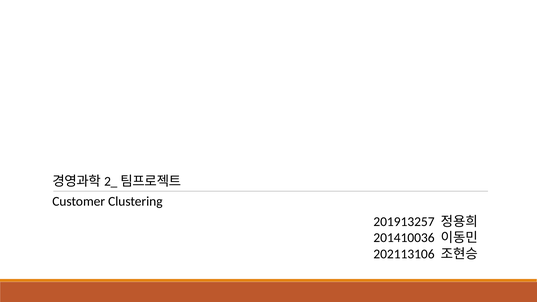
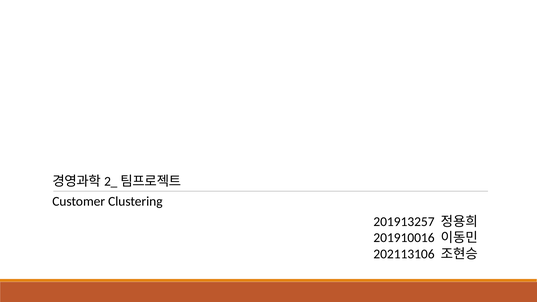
201410036: 201410036 -> 201910016
